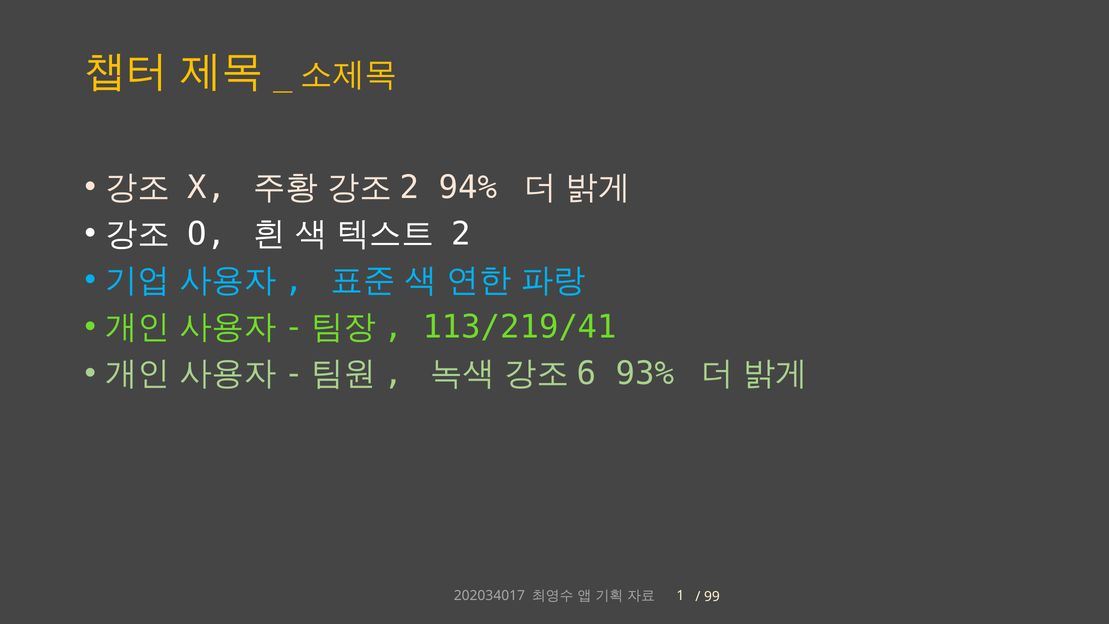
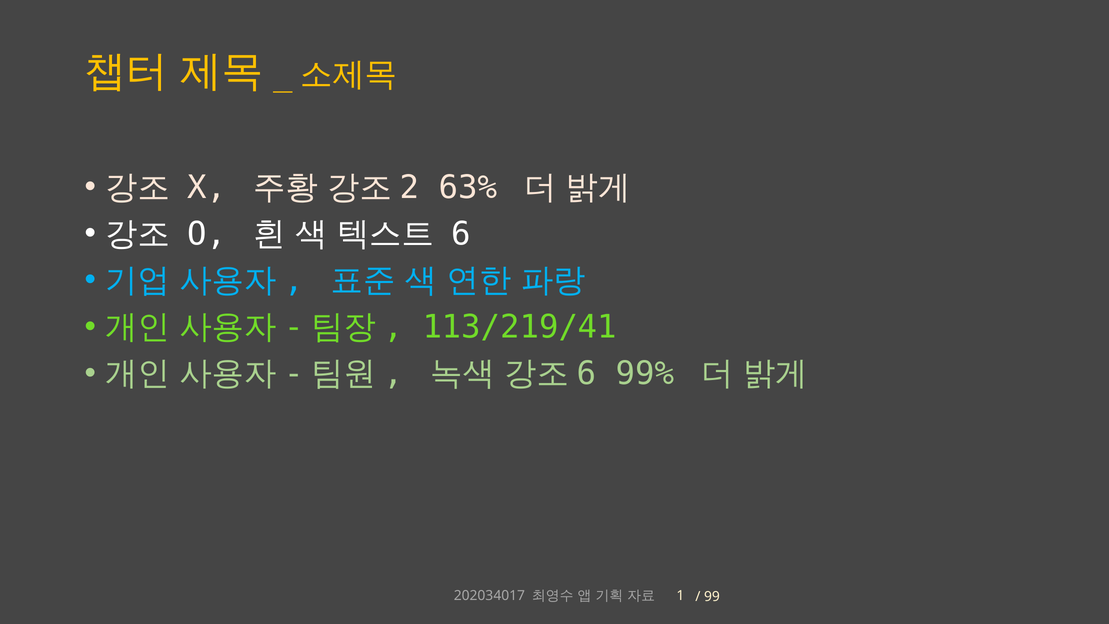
94%: 94% -> 63%
2: 2 -> 6
93%: 93% -> 99%
